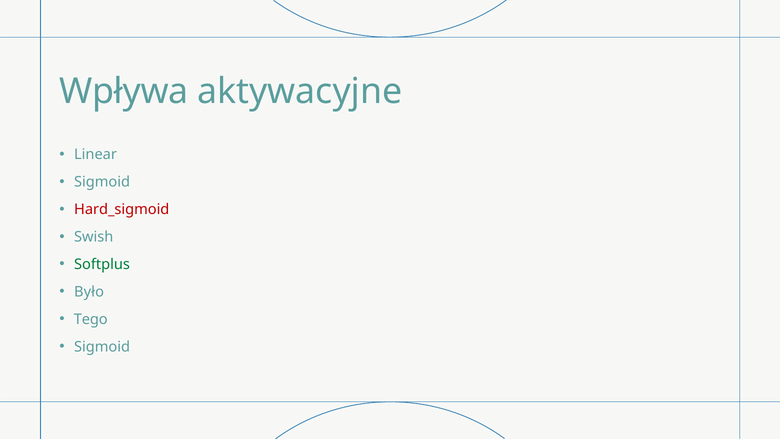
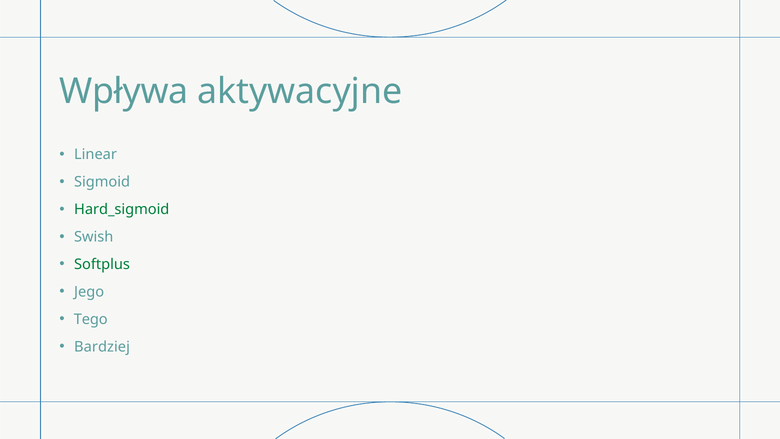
Hard_sigmoid colour: red -> green
Było: Było -> Jego
Sigmoid at (102, 347): Sigmoid -> Bardziej
